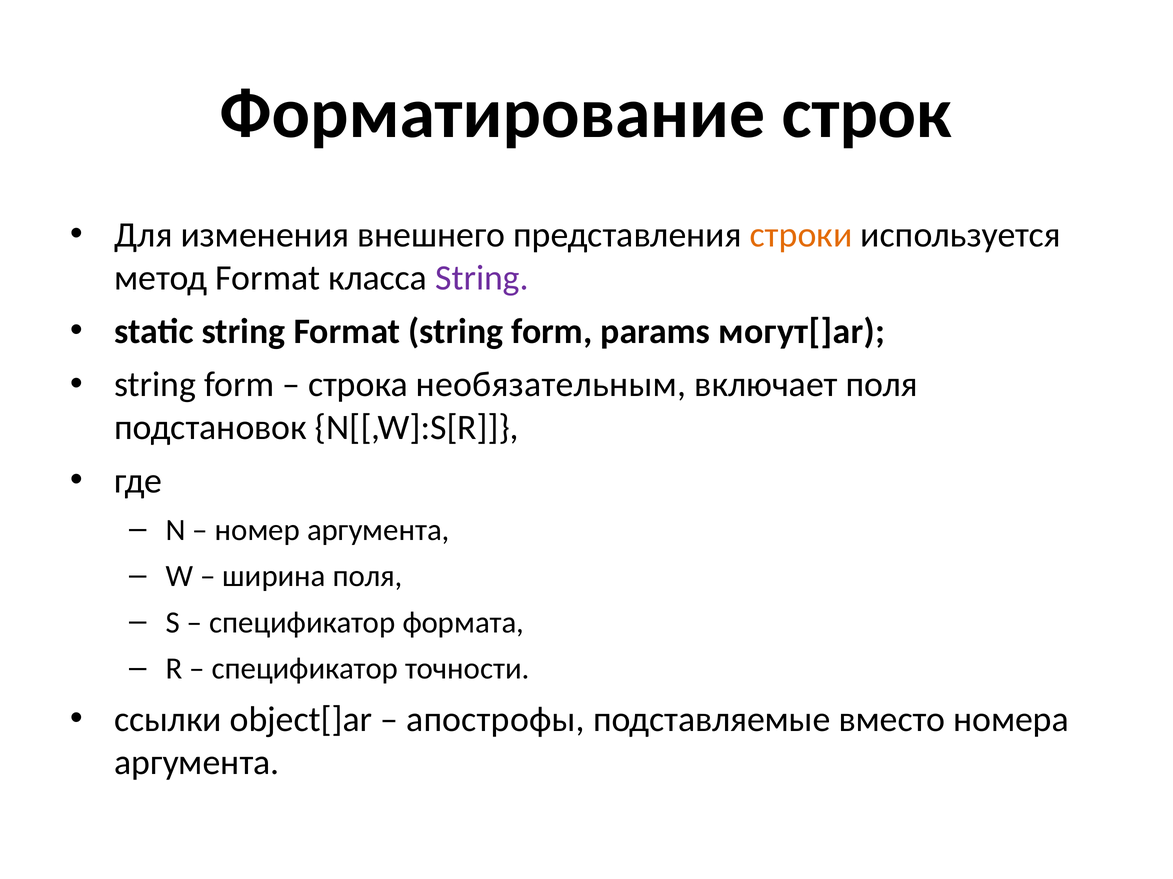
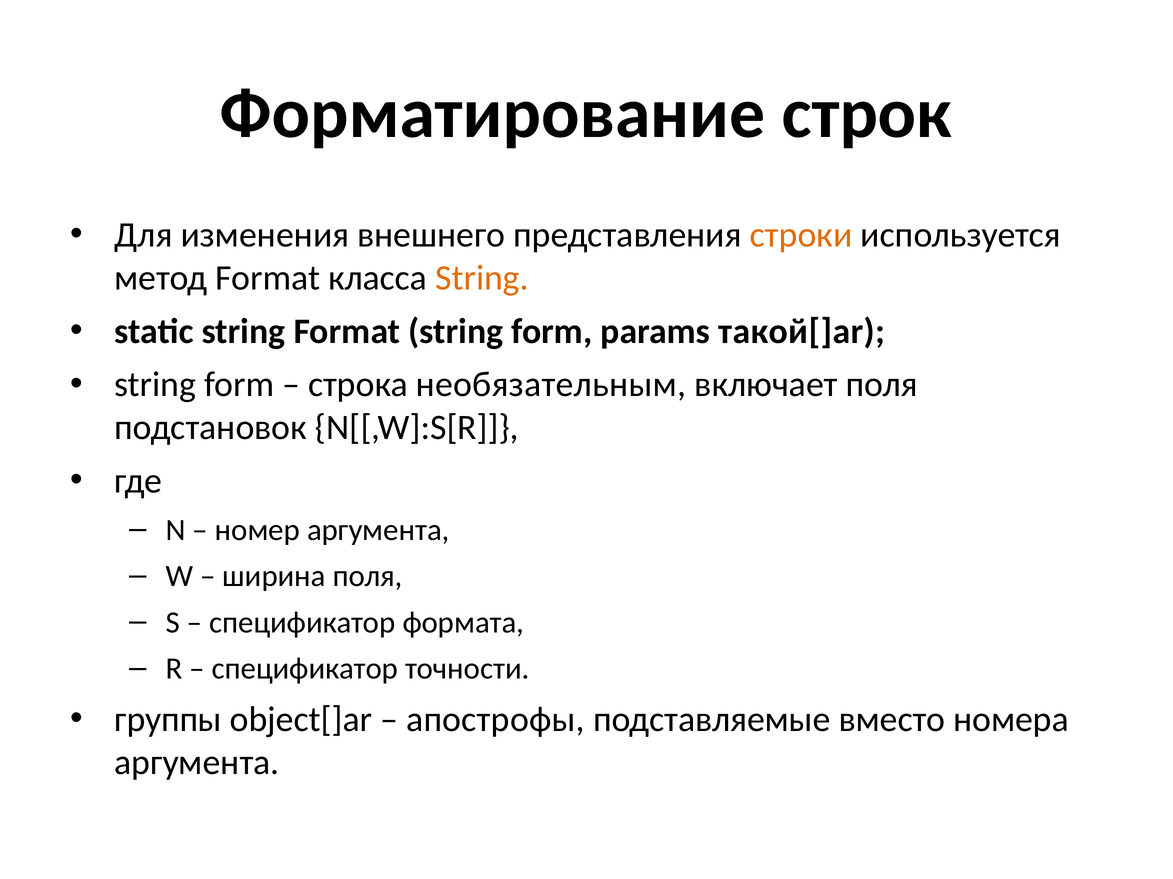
String at (482, 278) colour: purple -> orange
могут[]ar: могут[]ar -> такой[]ar
ссылки: ссылки -> группы
